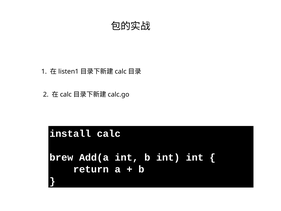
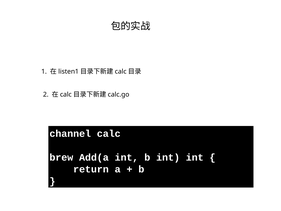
install: install -> channel
